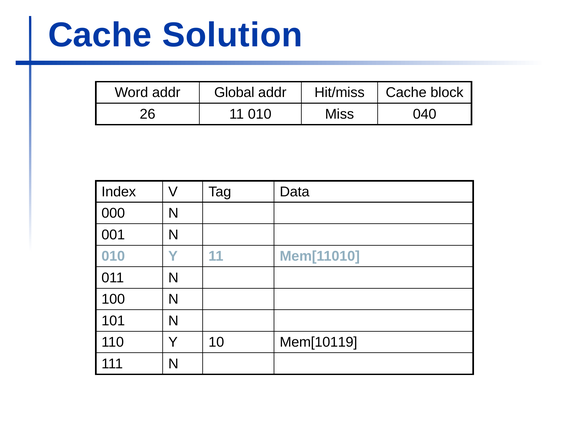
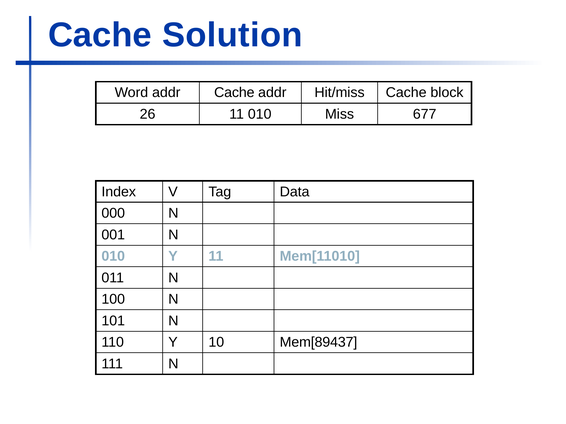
addr Global: Global -> Cache
040: 040 -> 677
Mem[10119: Mem[10119 -> Mem[89437
